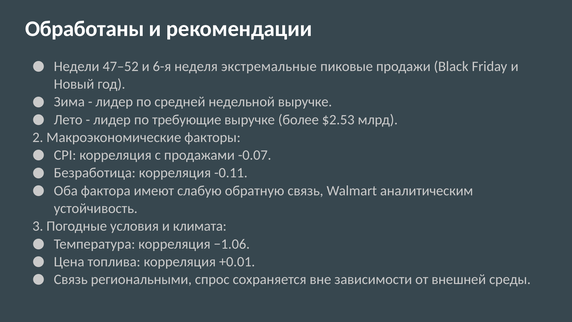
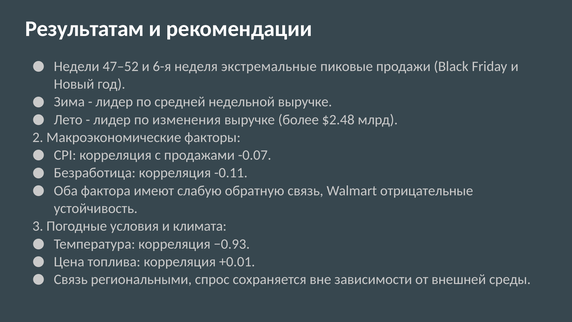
Обработаны: Обработаны -> Результатам
требующие: требующие -> изменения
$2.53: $2.53 -> $2.48
аналитическим: аналитическим -> отрицательные
−1.06: −1.06 -> −0.93
